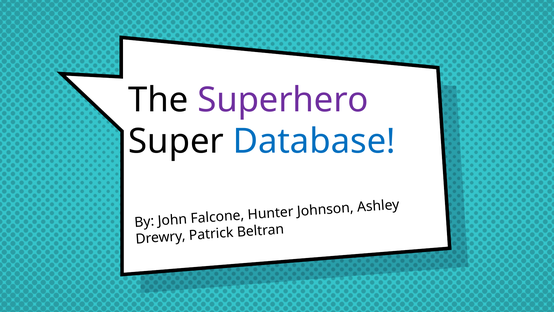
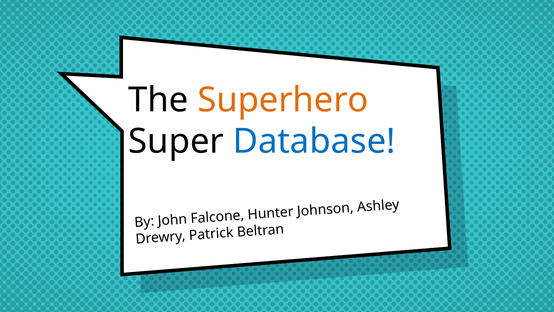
Superhero colour: purple -> orange
